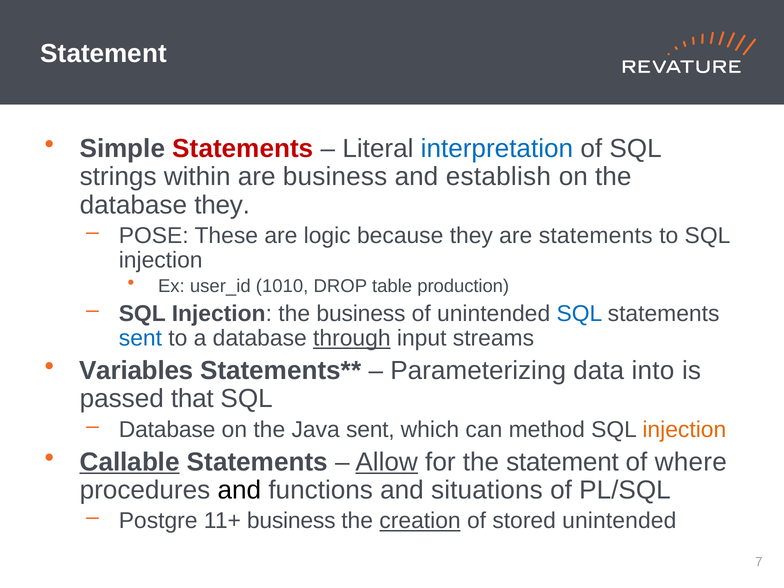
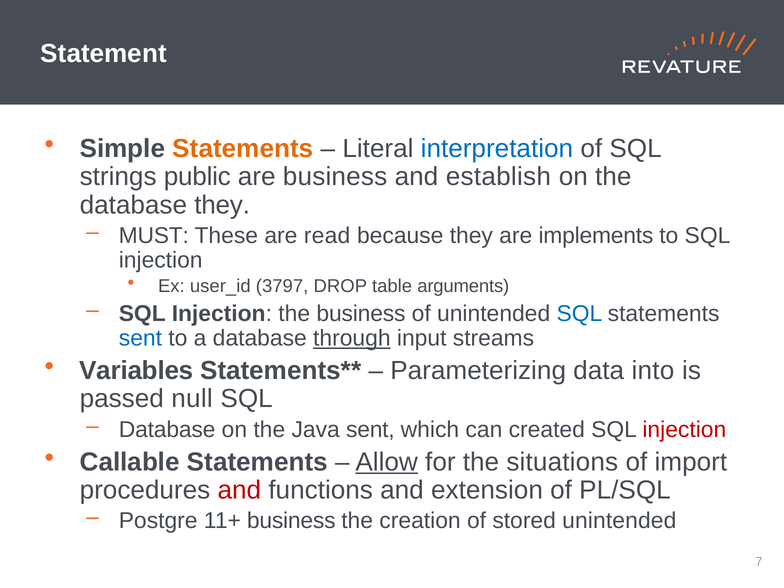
Statements at (243, 148) colour: red -> orange
within: within -> public
POSE: POSE -> MUST
logic: logic -> read
are statements: statements -> implements
1010: 1010 -> 3797
production: production -> arguments
that: that -> null
method: method -> created
injection at (684, 430) colour: orange -> red
Callable underline: present -> none
the statement: statement -> situations
where: where -> import
and at (239, 490) colour: black -> red
situations: situations -> extension
creation underline: present -> none
